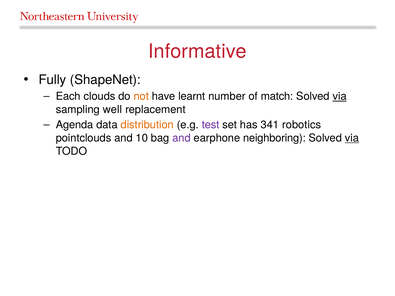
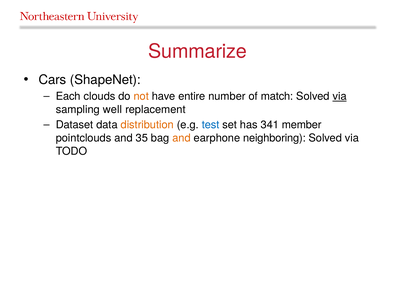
Informative: Informative -> Summarize
Fully: Fully -> Cars
learnt: learnt -> entire
Agenda: Agenda -> Dataset
test colour: purple -> blue
robotics: robotics -> member
10: 10 -> 35
and at (182, 138) colour: purple -> orange
via at (352, 138) underline: present -> none
